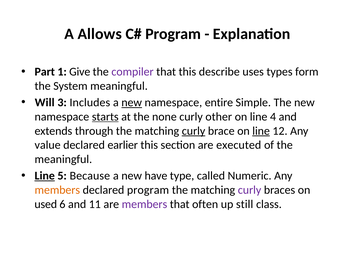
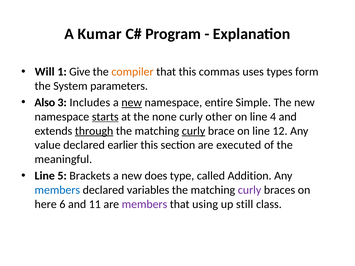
Allows: Allows -> Kumar
Part: Part -> Will
compiler colour: purple -> orange
describe: describe -> commas
System meaningful: meaningful -> parameters
Will: Will -> Also
through underline: none -> present
line at (261, 131) underline: present -> none
Line at (45, 176) underline: present -> none
Because: Because -> Brackets
have: have -> does
Numeric: Numeric -> Addition
members at (57, 190) colour: orange -> blue
declared program: program -> variables
used: used -> here
often: often -> using
